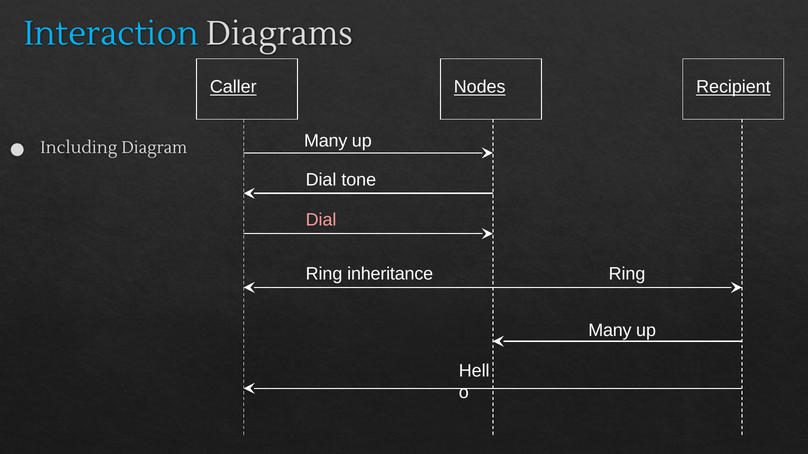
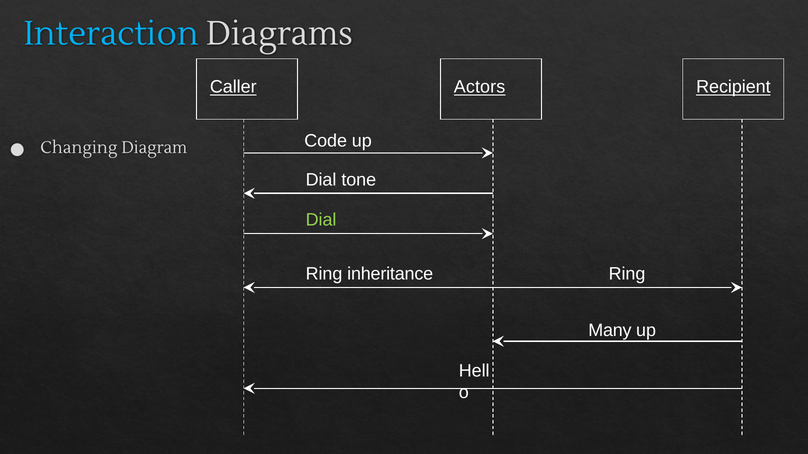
Nodes: Nodes -> Actors
Many at (326, 141): Many -> Code
Including: Including -> Changing
Dial at (321, 220) colour: pink -> light green
